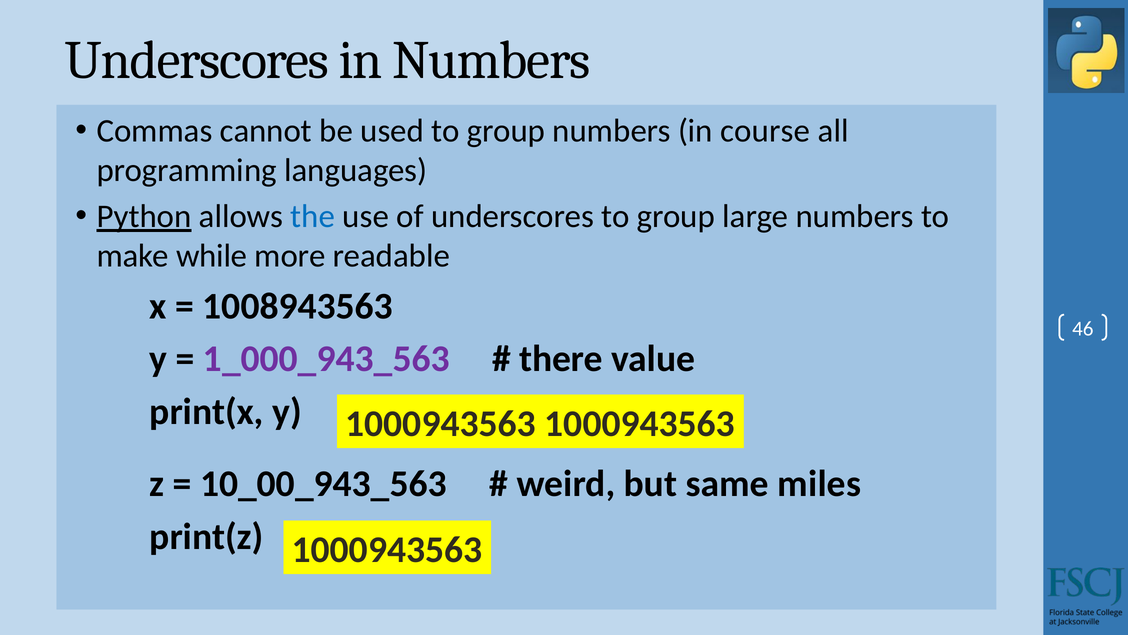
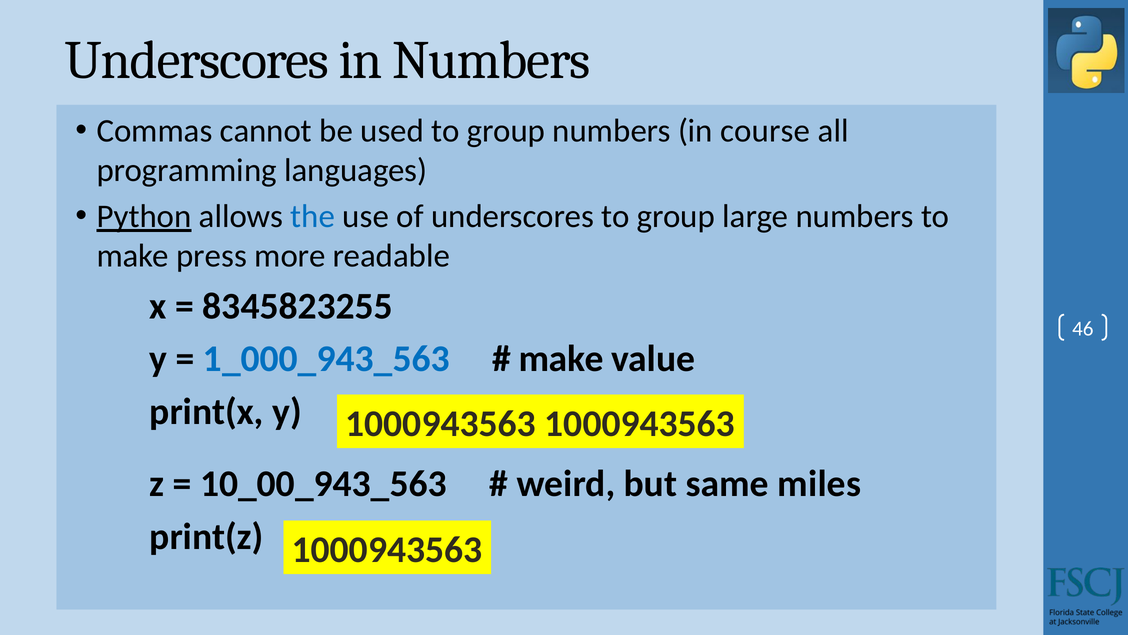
while: while -> press
1008943563: 1008943563 -> 8345823255
1_000_943_563 colour: purple -> blue
there at (561, 359): there -> make
